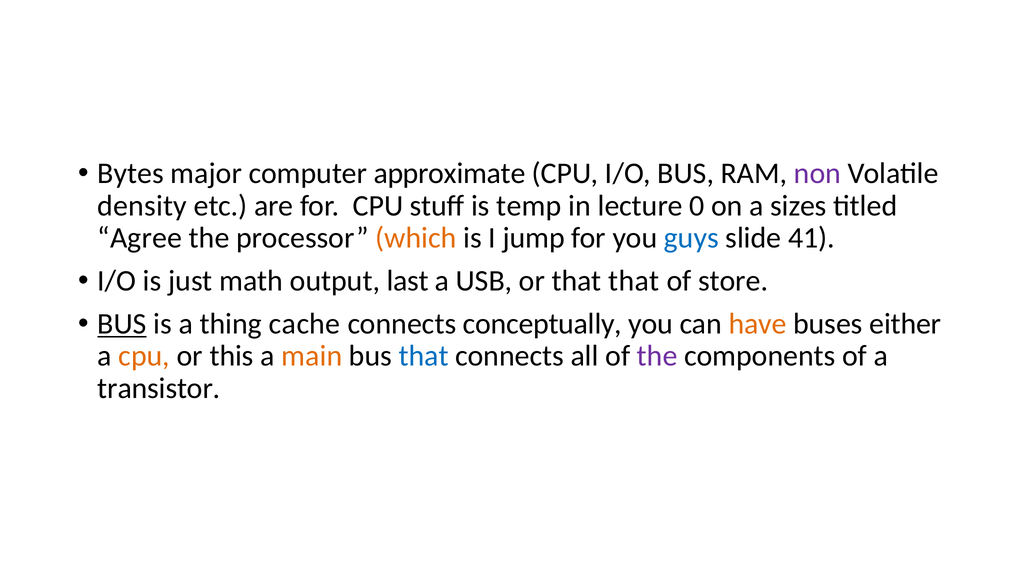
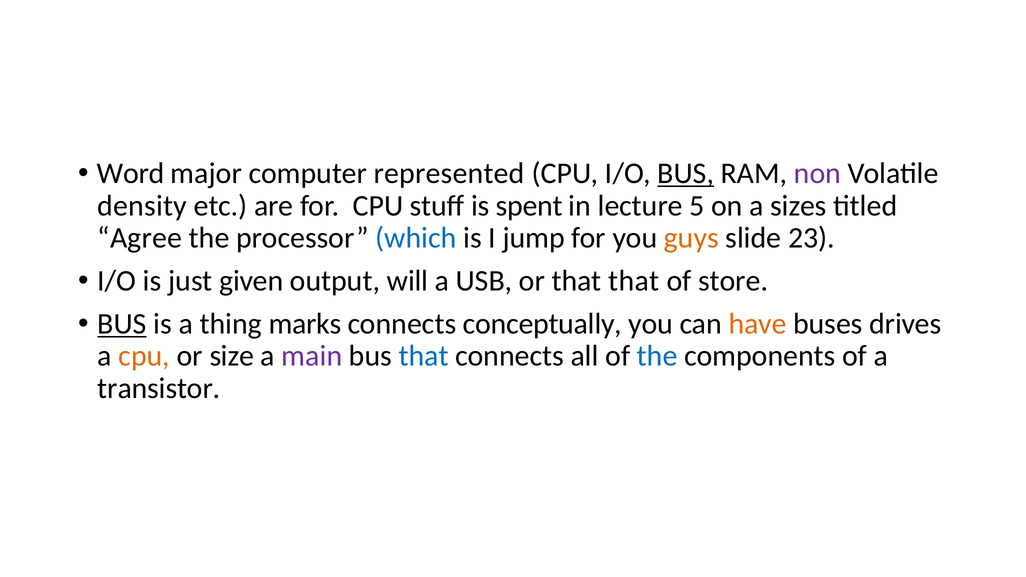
Bytes: Bytes -> Word
approximate: approximate -> represented
BUS at (686, 173) underline: none -> present
temp: temp -> spent
0: 0 -> 5
which colour: orange -> blue
guys colour: blue -> orange
41: 41 -> 23
math: math -> given
last: last -> will
cache: cache -> marks
either: either -> drives
this: this -> size
main colour: orange -> purple
the at (657, 356) colour: purple -> blue
